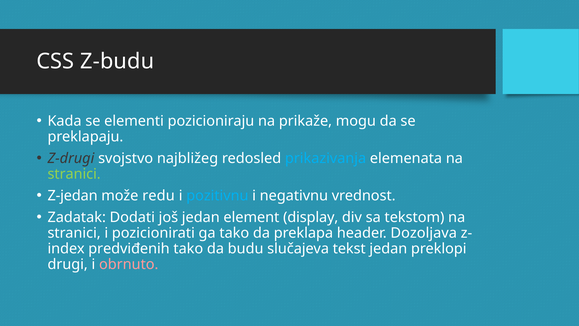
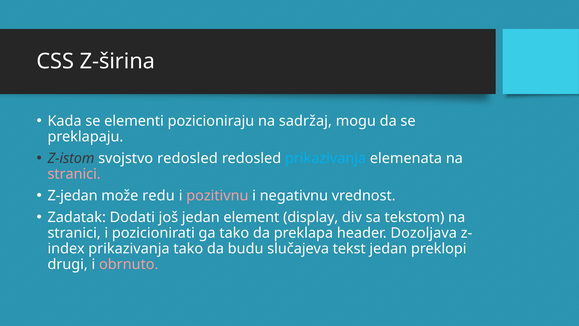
Z-budu: Z-budu -> Z-širina
prikaže: prikaže -> sadržaj
Z-drugi: Z-drugi -> Z-istom
svojstvo najbližeg: najbližeg -> redosled
stranici at (74, 174) colour: light green -> pink
pozitivnu colour: light blue -> pink
predviđenih at (129, 248): predviđenih -> prikazivanja
